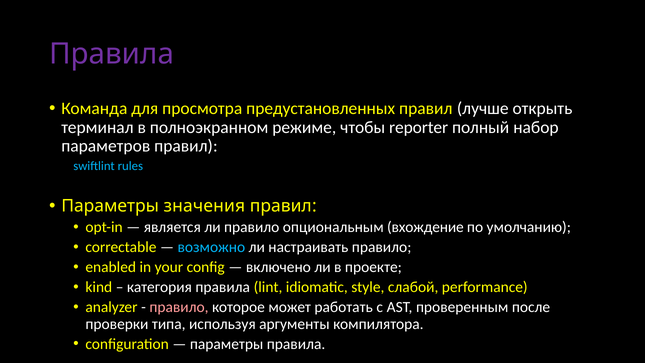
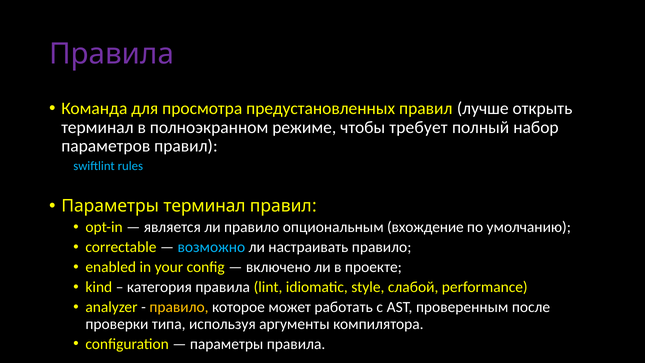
reporter: reporter -> требует
Параметры значения: значения -> терминал
правило at (179, 307) colour: pink -> yellow
